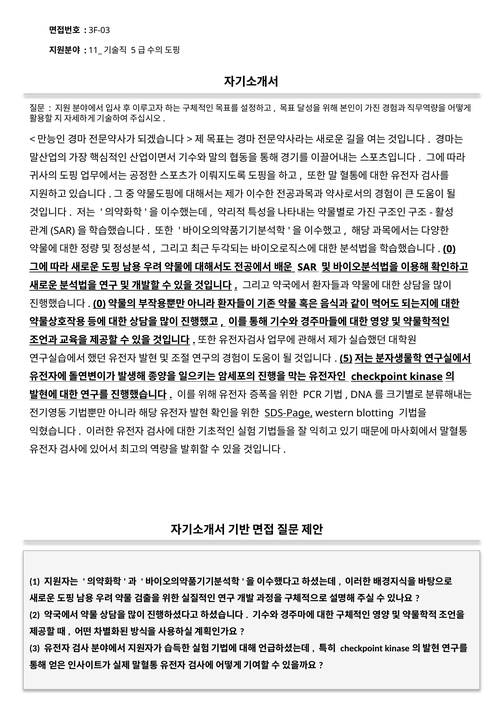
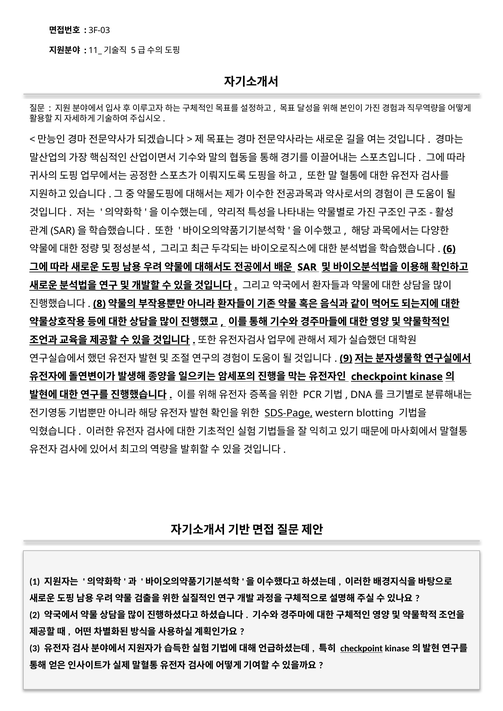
0 at (449, 249): 0 -> 6
0 at (99, 304): 0 -> 8
5: 5 -> 9
checkpoint at (362, 649) underline: none -> present
